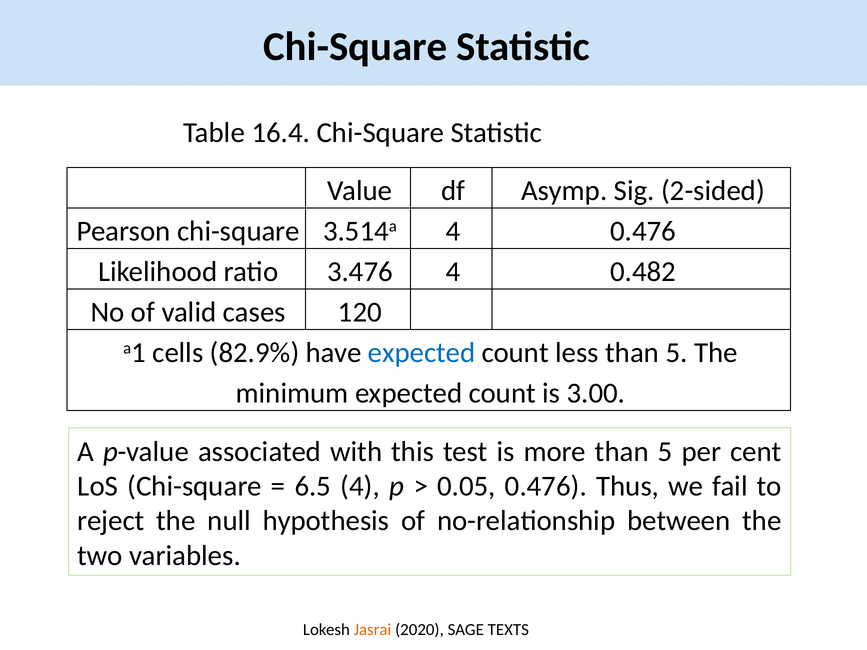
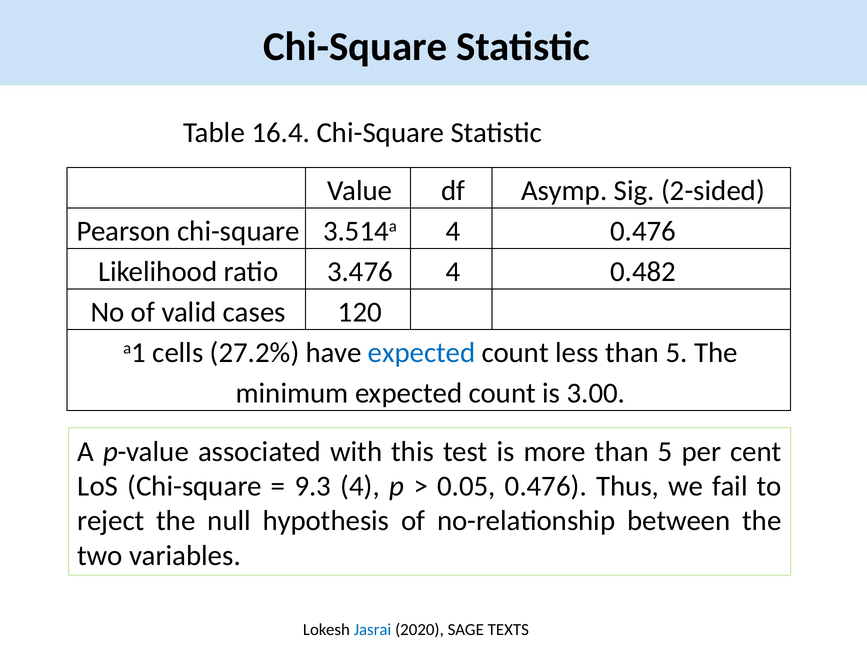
82.9%: 82.9% -> 27.2%
6.5: 6.5 -> 9.3
Jasrai colour: orange -> blue
